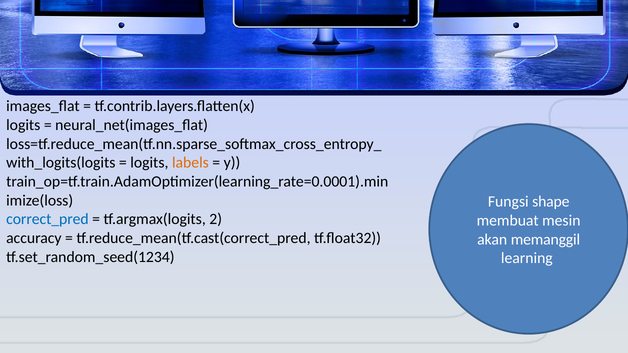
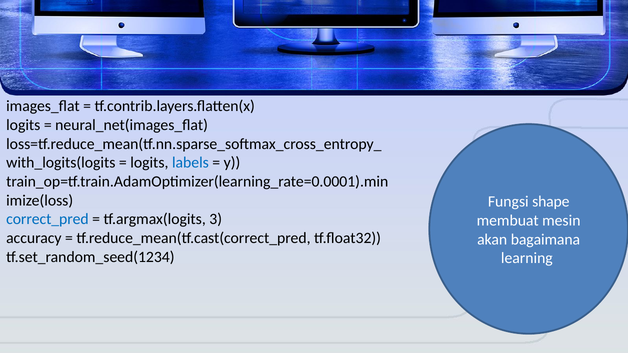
labels colour: orange -> blue
2: 2 -> 3
memanggil: memanggil -> bagaimana
